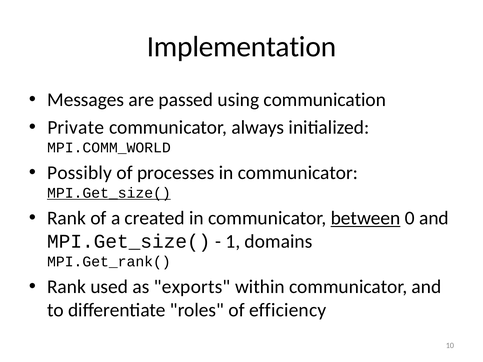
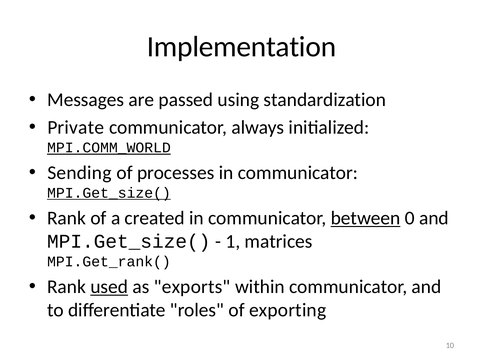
communication: communication -> standardization
MPI.COMM_WORLD underline: none -> present
Possibly: Possibly -> Sending
domains: domains -> matrices
used underline: none -> present
efficiency: efficiency -> exporting
